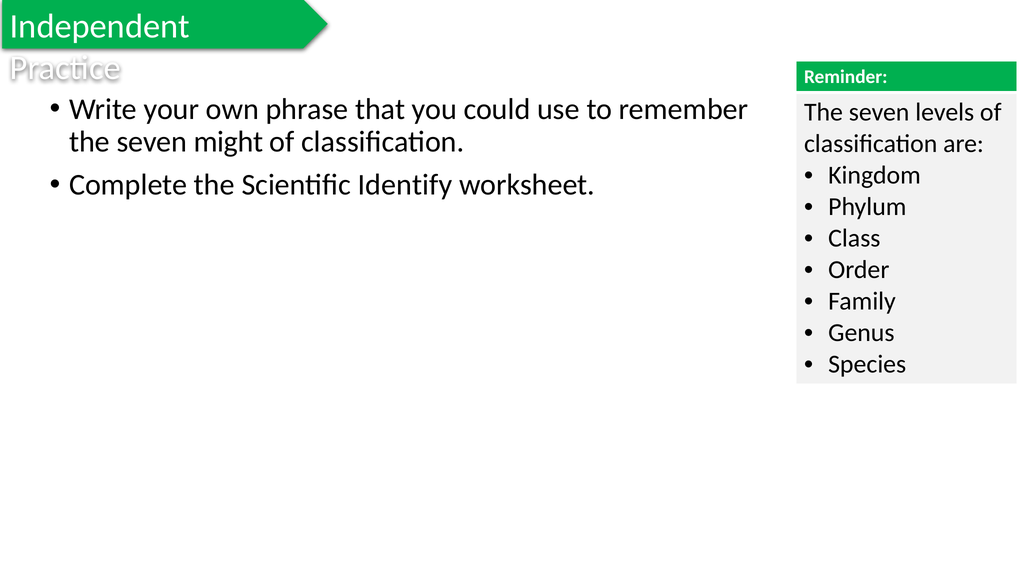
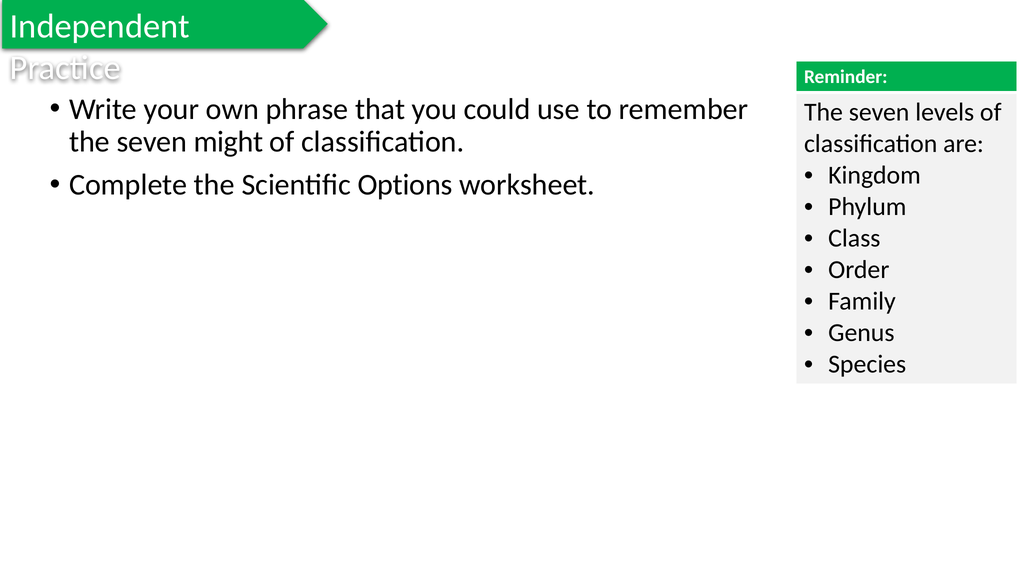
Identify: Identify -> Options
